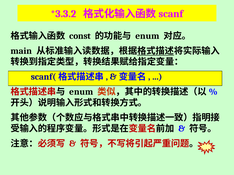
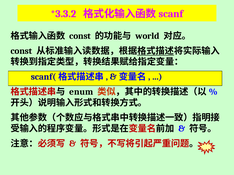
enum at (147, 36): enum -> world
main at (21, 51): main -> const
